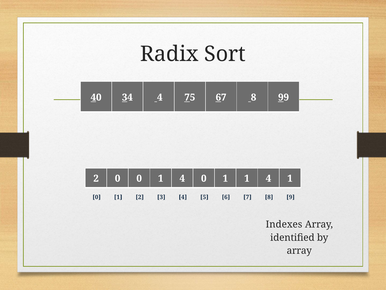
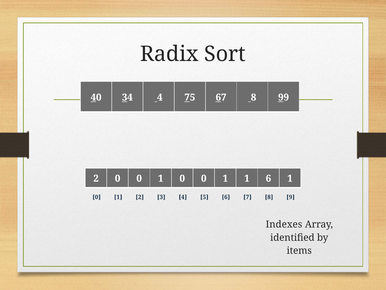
0 1 4: 4 -> 0
1 1 4: 4 -> 6
array at (299, 250): array -> items
